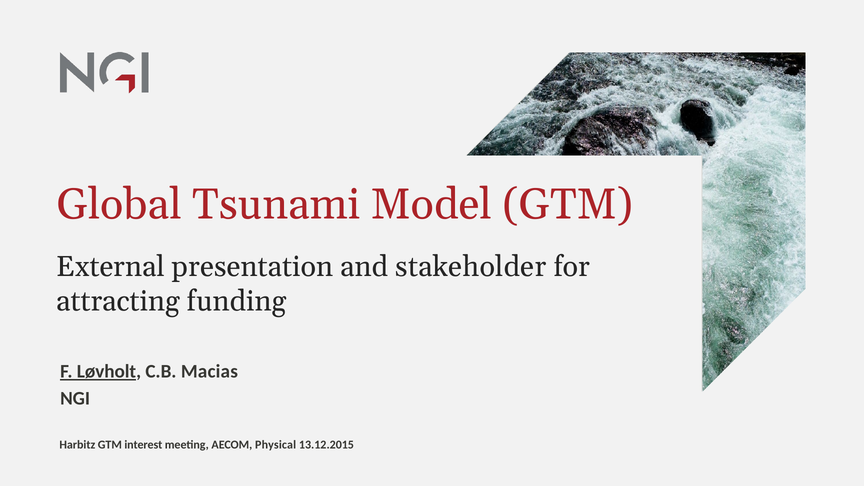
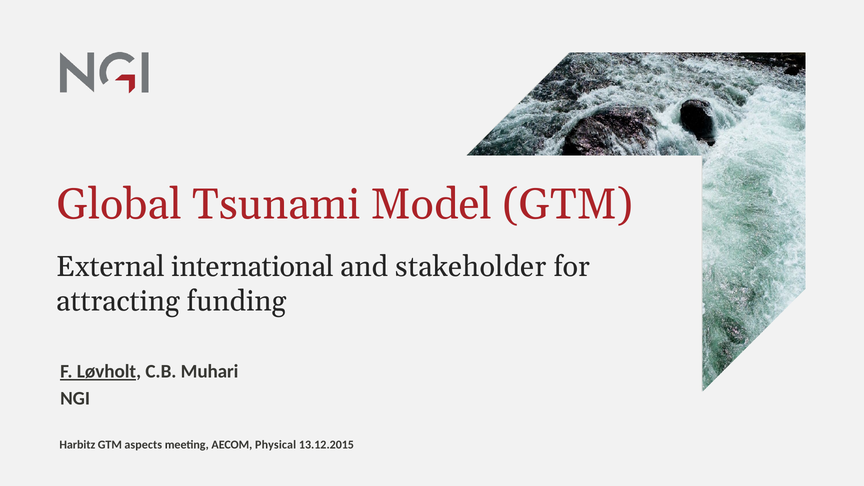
presentation: presentation -> international
Macias: Macias -> Muhari
interest: interest -> aspects
